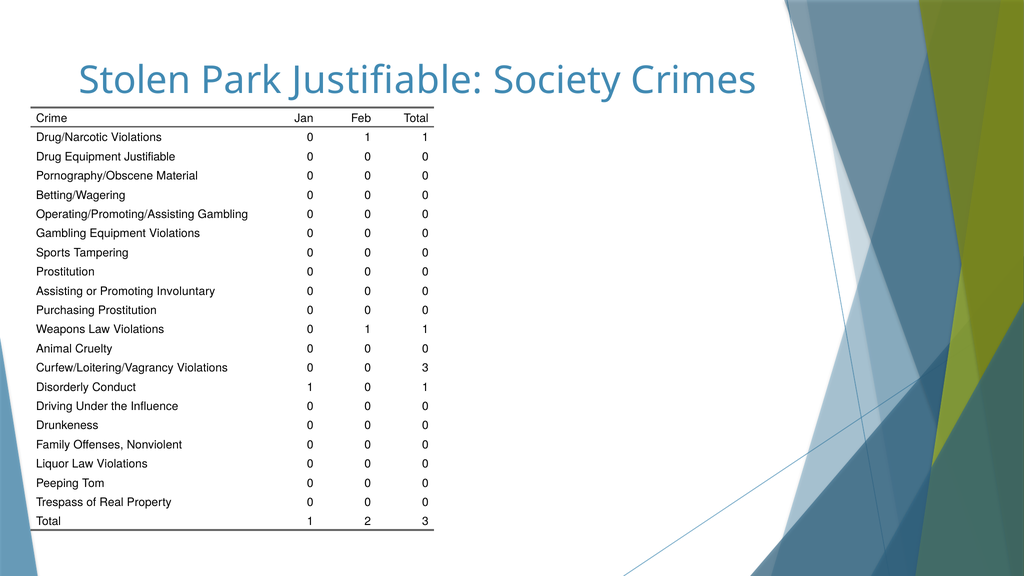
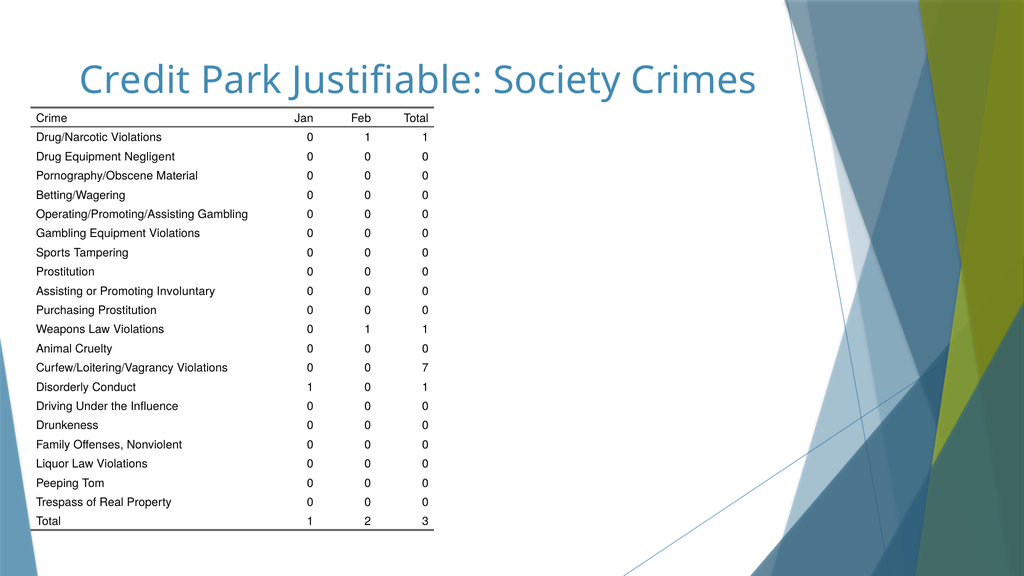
Stolen: Stolen -> Credit
Equipment Justifiable: Justifiable -> Negligent
0 3: 3 -> 7
